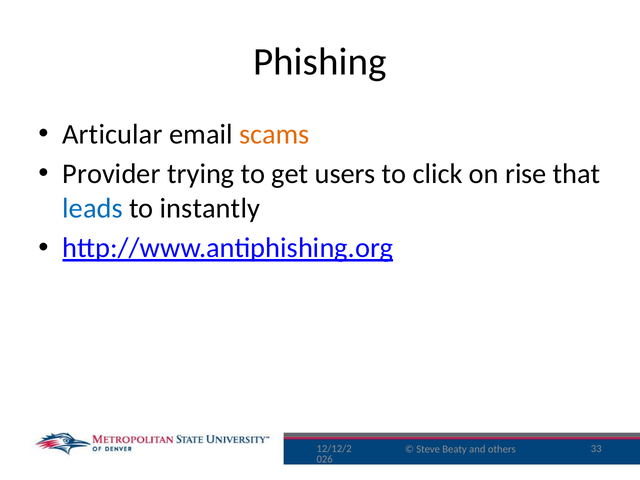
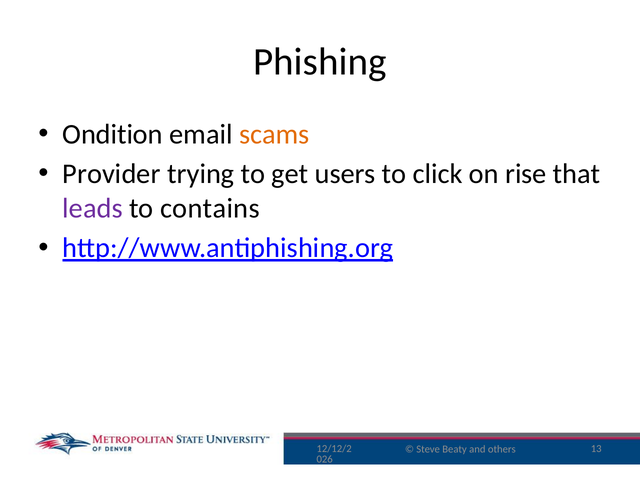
Articular: Articular -> Ondition
leads colour: blue -> purple
instantly: instantly -> contains
33: 33 -> 13
